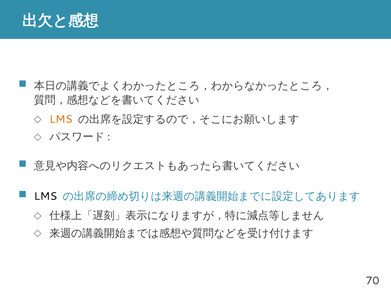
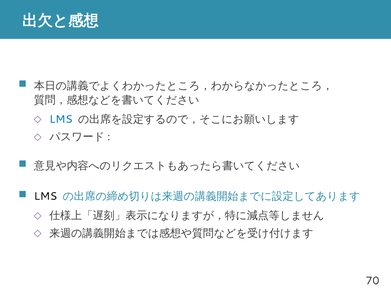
LMS at (61, 119) colour: orange -> blue
